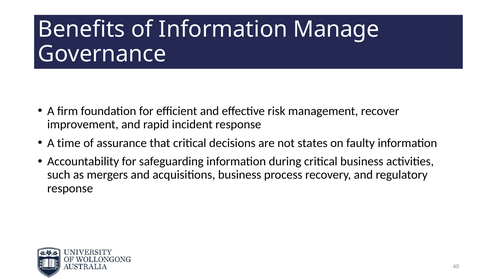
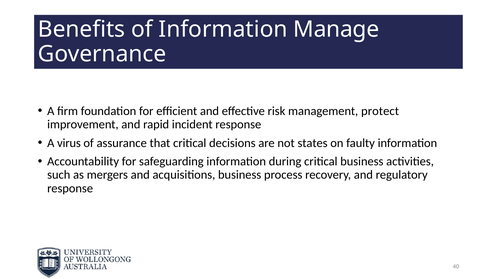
recover: recover -> protect
time: time -> virus
